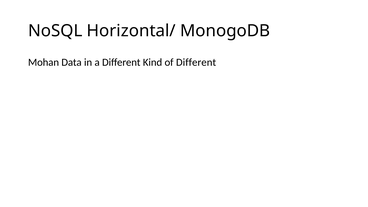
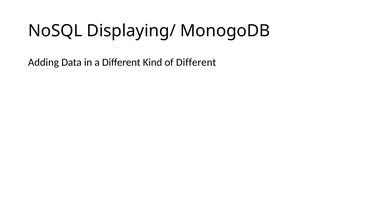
Horizontal/: Horizontal/ -> Displaying/
Mohan: Mohan -> Adding
